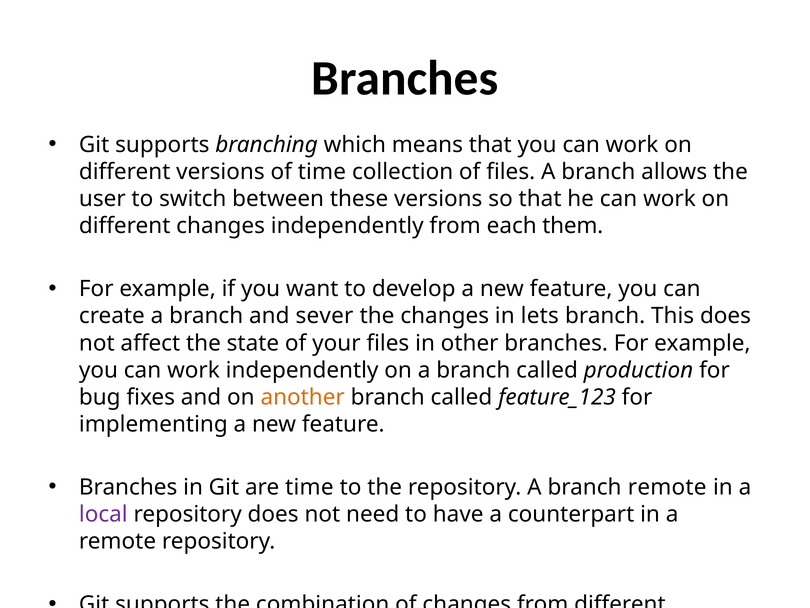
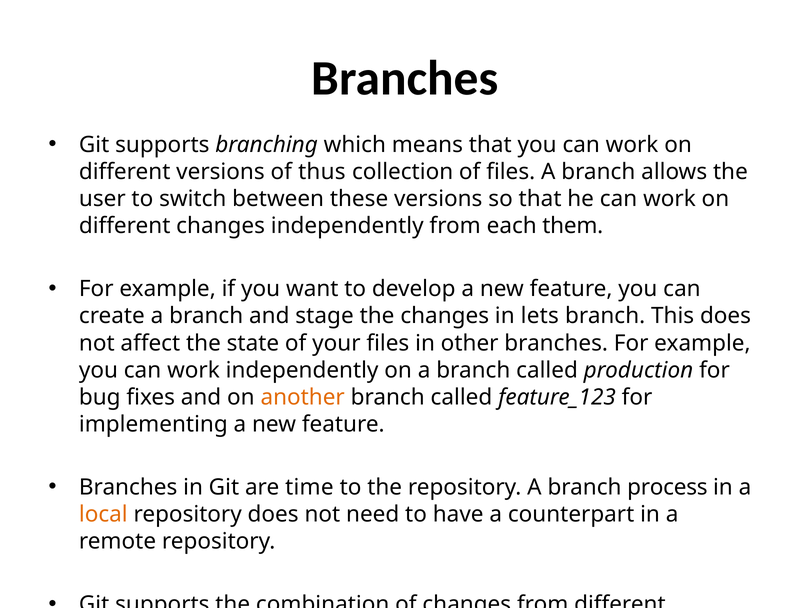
of time: time -> thus
sever: sever -> stage
branch remote: remote -> process
local colour: purple -> orange
